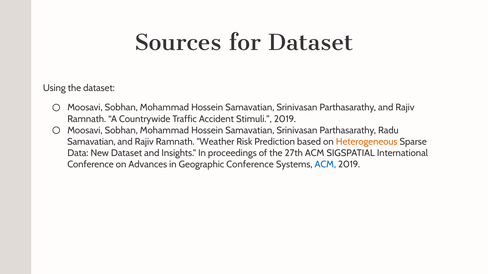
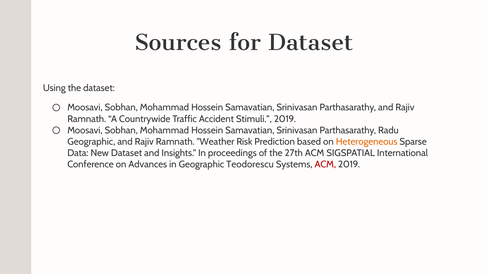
Samavatian at (91, 142): Samavatian -> Geographic
Geographic Conference: Conference -> Teodorescu
ACM at (325, 165) colour: blue -> red
